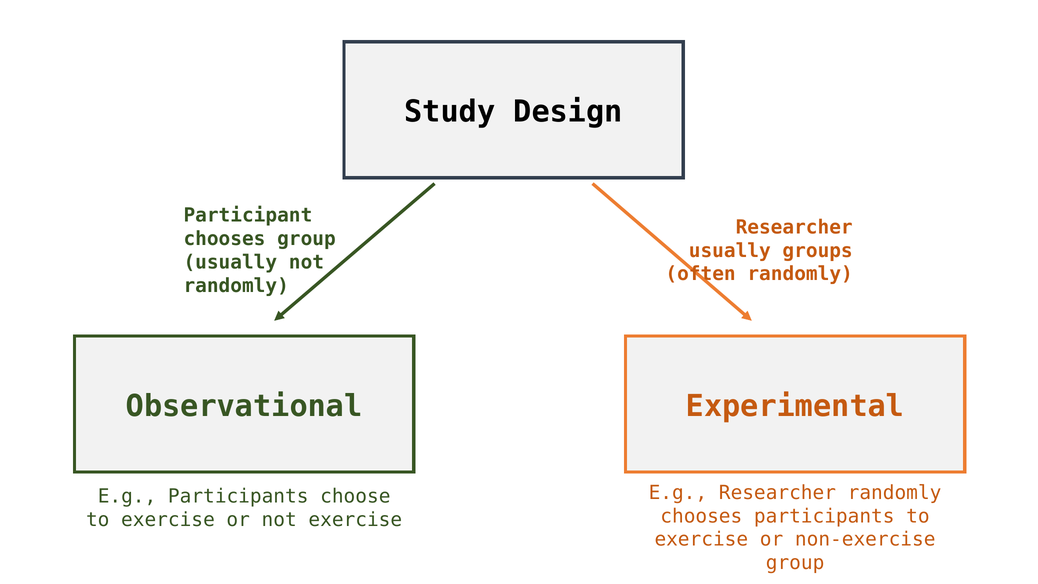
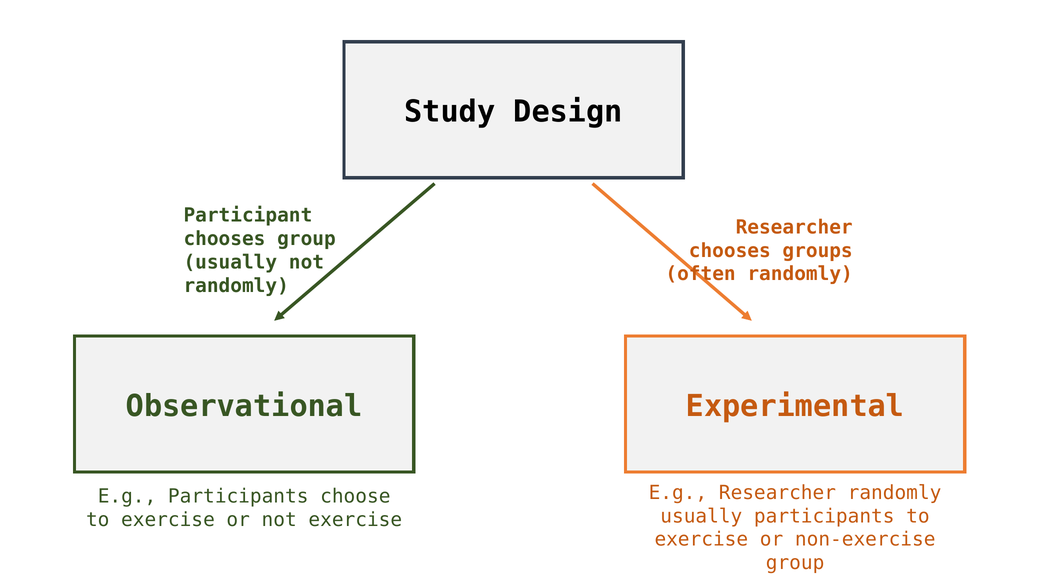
usually at (730, 251): usually -> chooses
chooses at (701, 516): chooses -> usually
